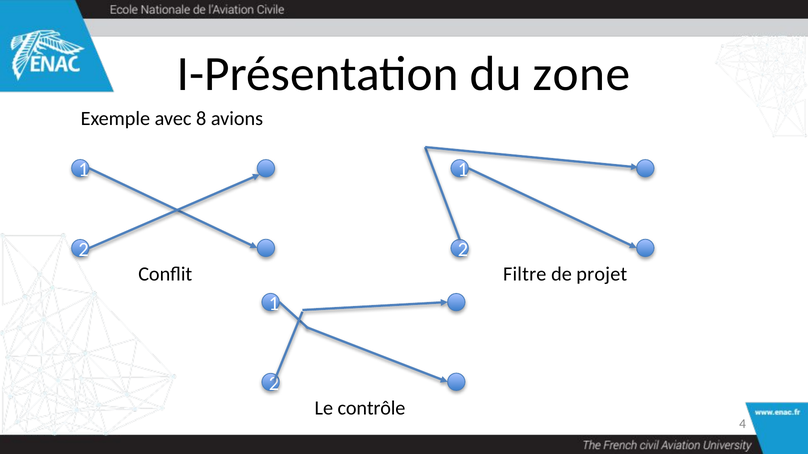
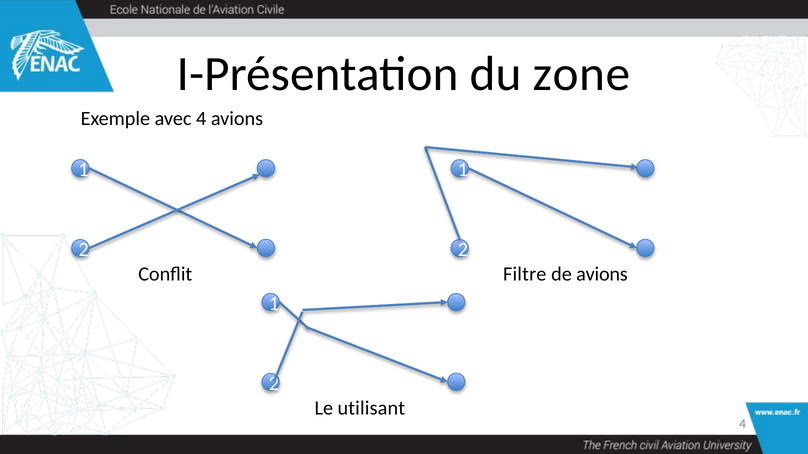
avec 8: 8 -> 4
de projet: projet -> avions
contrôle: contrôle -> utilisant
